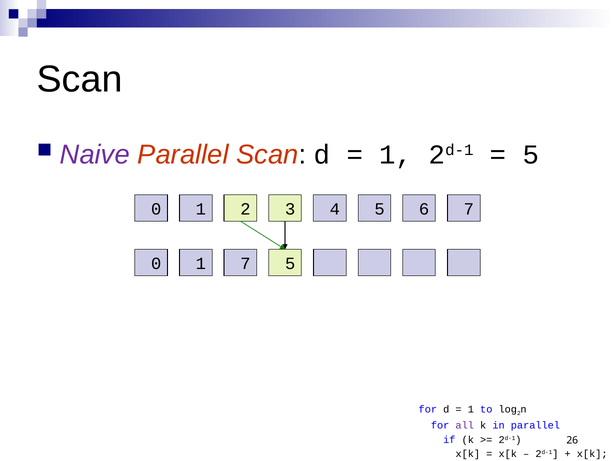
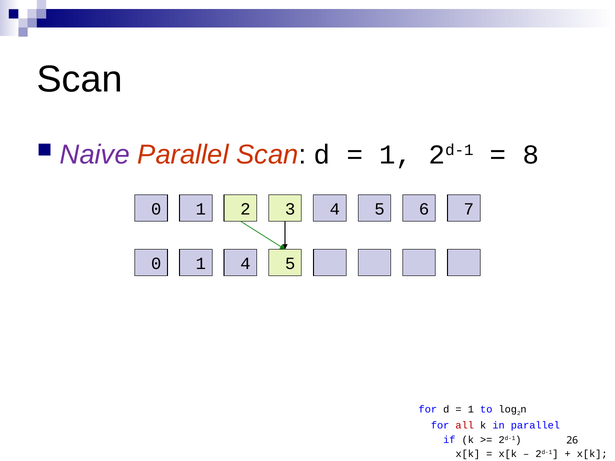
5 at (531, 155): 5 -> 8
1 7: 7 -> 4
all colour: purple -> red
